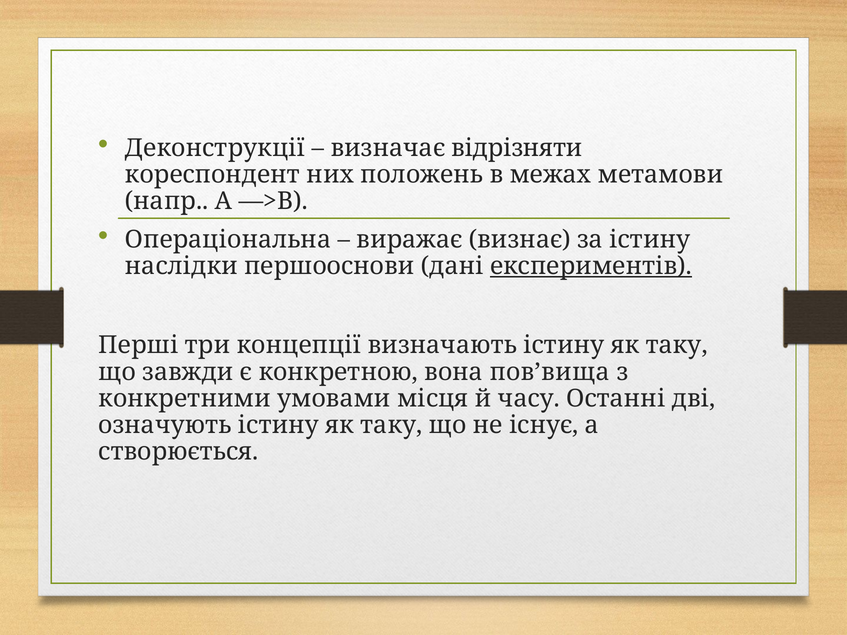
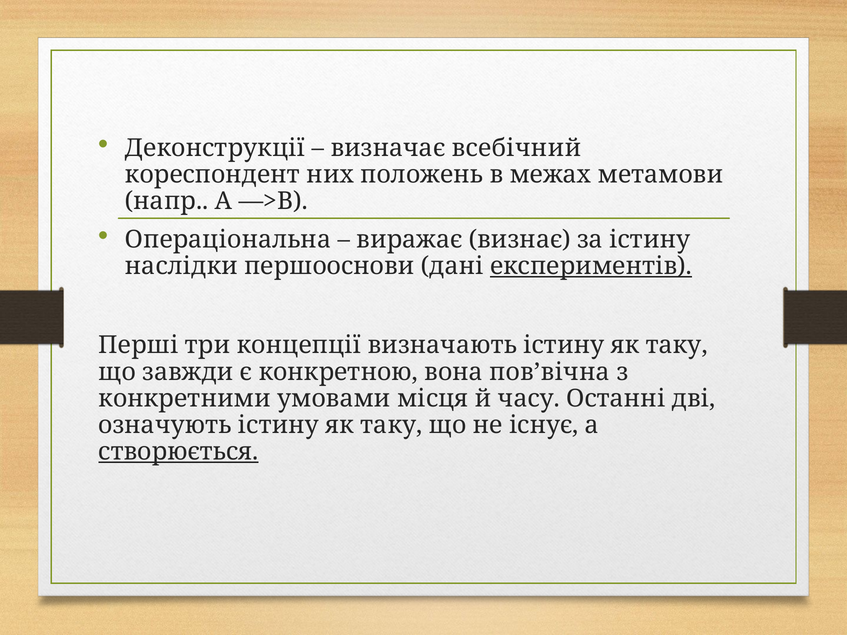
відрізняти: відрізняти -> всебічний
пов’вища: пов’вища -> пов’вічна
створюється underline: none -> present
